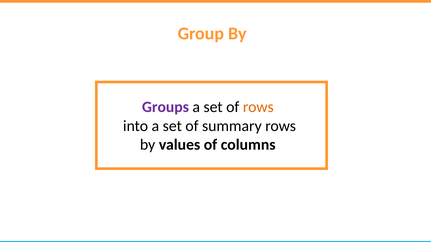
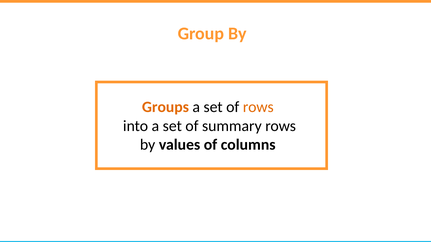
Groups colour: purple -> orange
